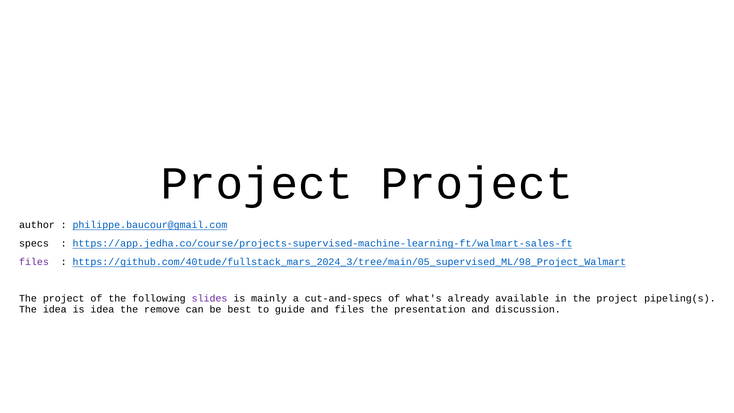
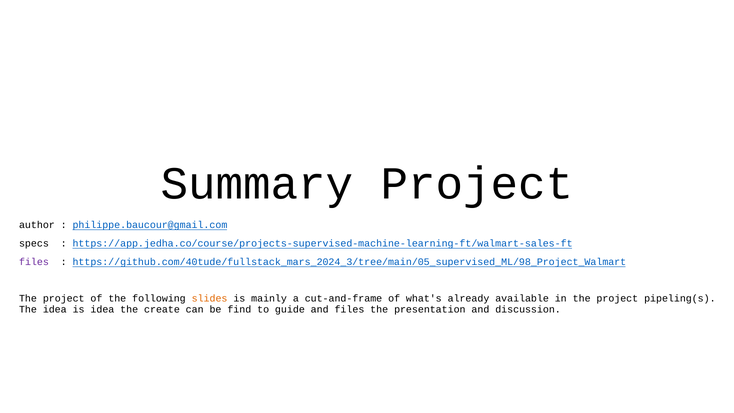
Project at (257, 183): Project -> Summary
slides colour: purple -> orange
cut-and-specs: cut-and-specs -> cut-and-frame
remove: remove -> create
best: best -> find
